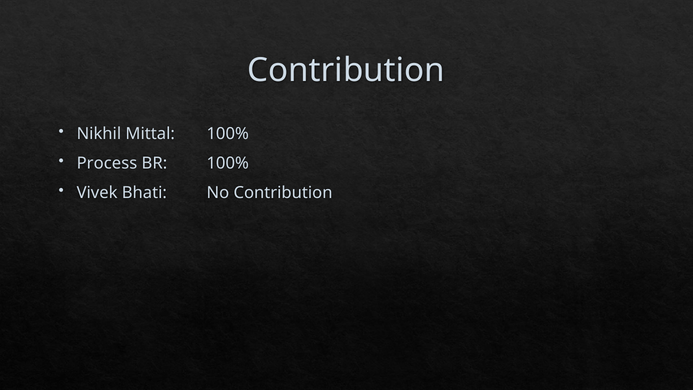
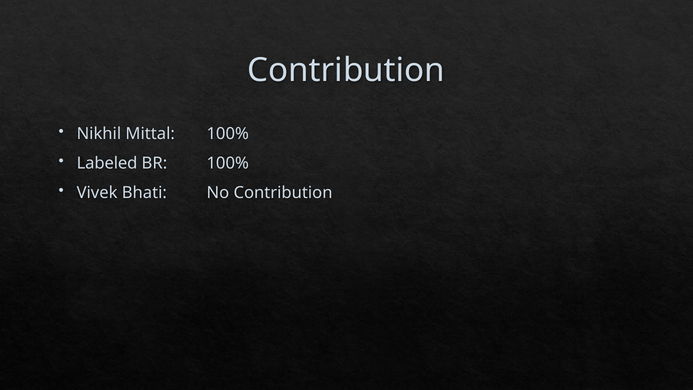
Process: Process -> Labeled
